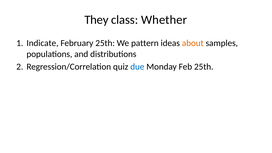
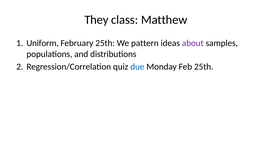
Whether: Whether -> Matthew
Indicate: Indicate -> Uniform
about colour: orange -> purple
